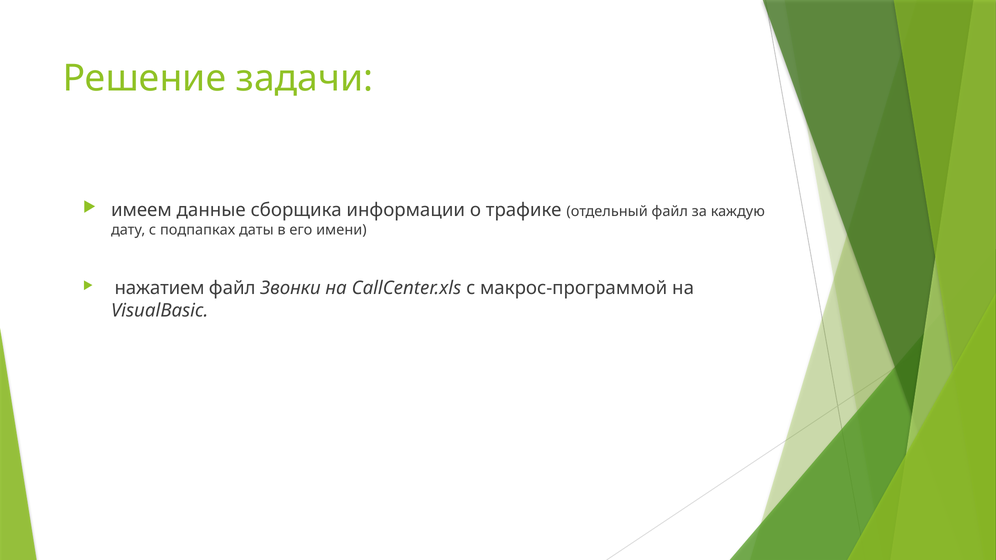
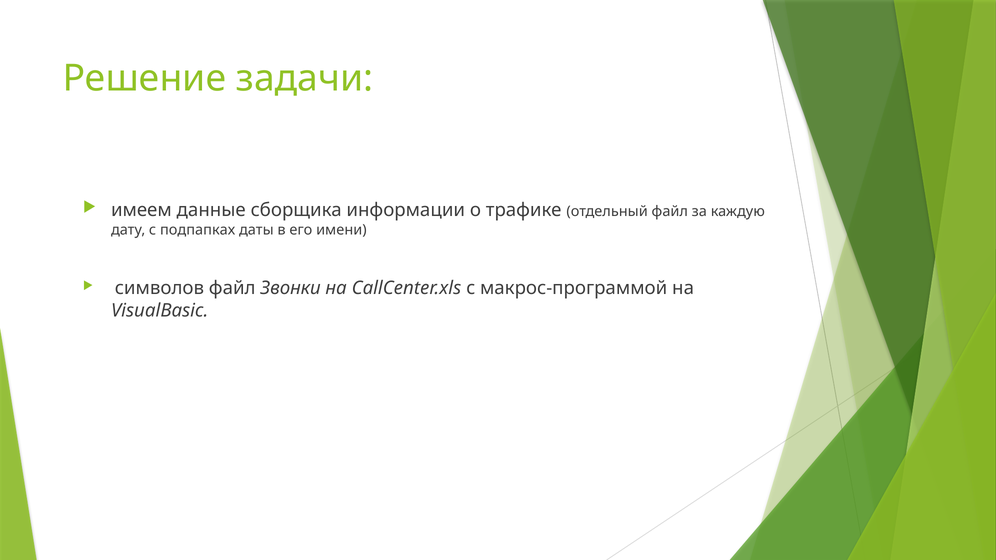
нажатием: нажатием -> символов
